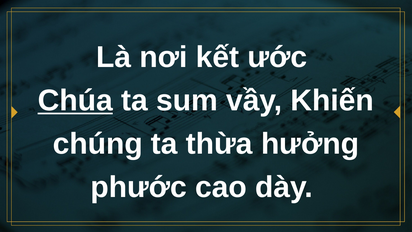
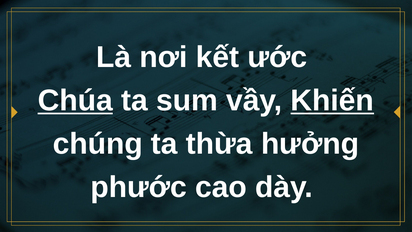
Khiến underline: none -> present
